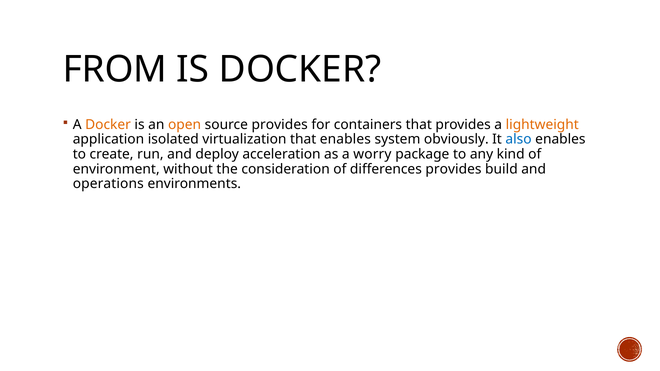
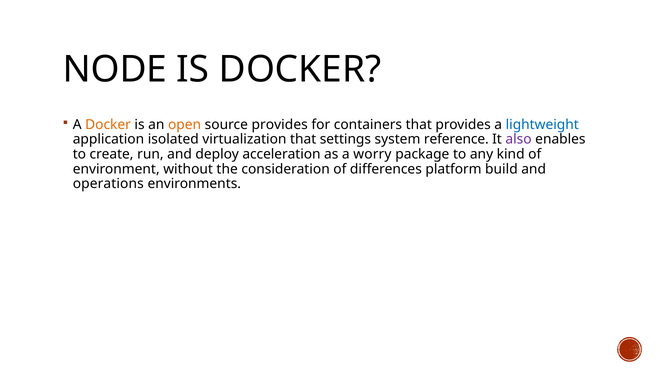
FROM: FROM -> NODE
lightweight colour: orange -> blue
that enables: enables -> settings
obviously: obviously -> reference
also colour: blue -> purple
differences provides: provides -> platform
